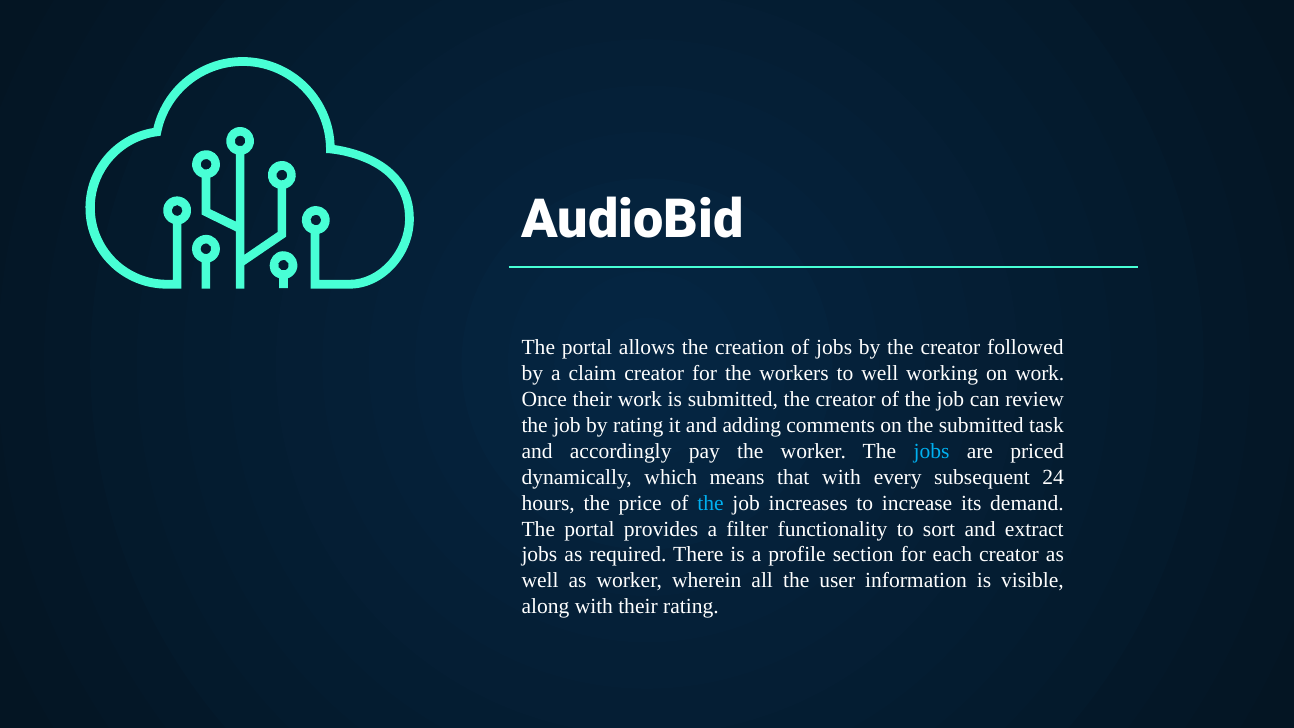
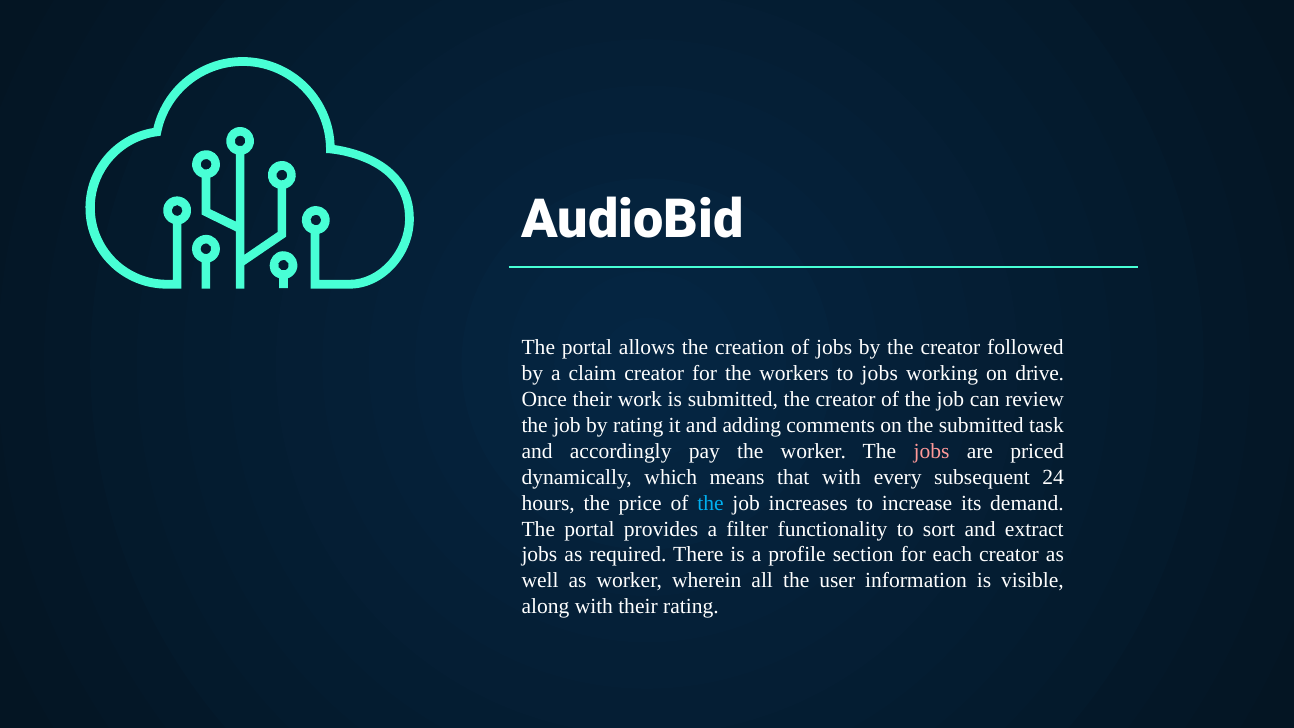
to well: well -> jobs
on work: work -> drive
jobs at (932, 451) colour: light blue -> pink
